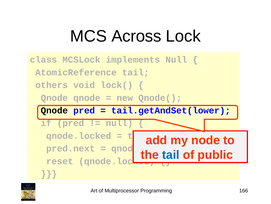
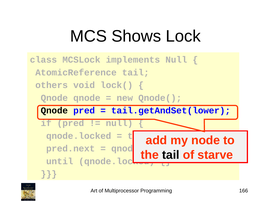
Across: Across -> Shows
tail at (171, 154) colour: blue -> black
public: public -> starve
reset: reset -> until
